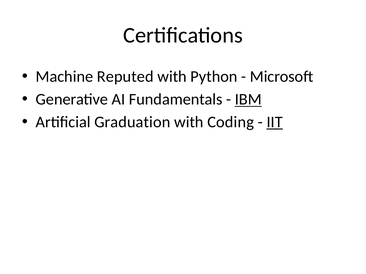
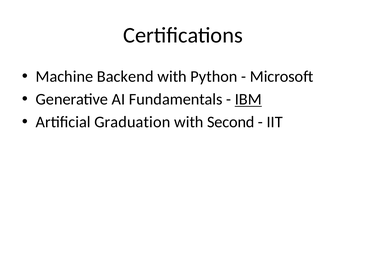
Reputed: Reputed -> Backend
Coding: Coding -> Second
IIT underline: present -> none
